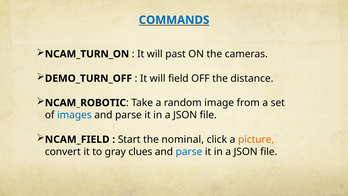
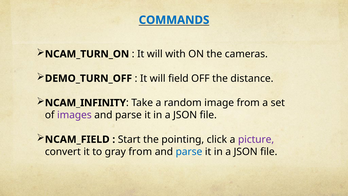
past: past -> with
NCAM_ROBOTIC: NCAM_ROBOTIC -> NCAM_INFINITY
images colour: blue -> purple
nominal: nominal -> pointing
picture colour: orange -> purple
gray clues: clues -> from
